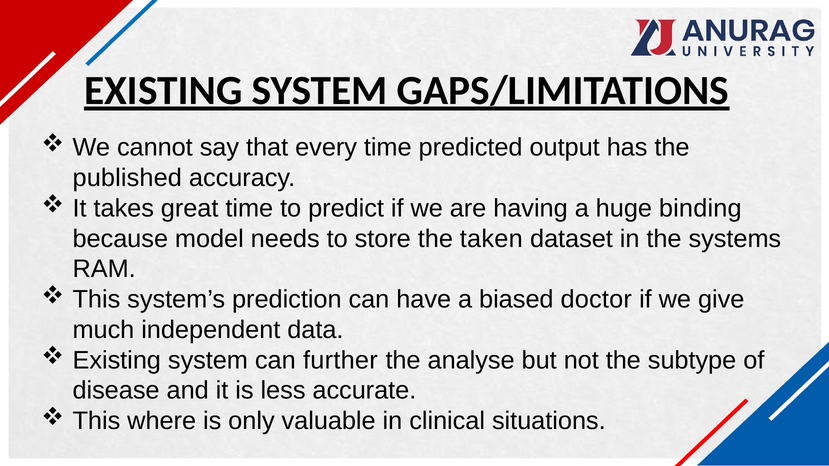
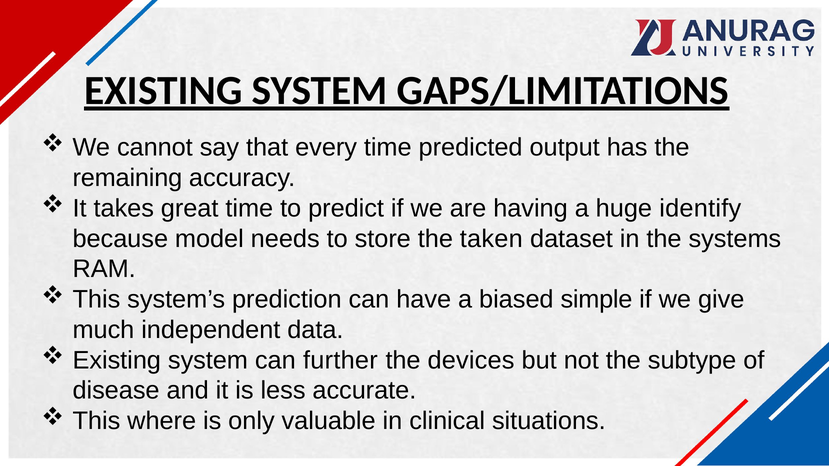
published: published -> remaining
binding: binding -> identify
doctor: doctor -> simple
analyse: analyse -> devices
